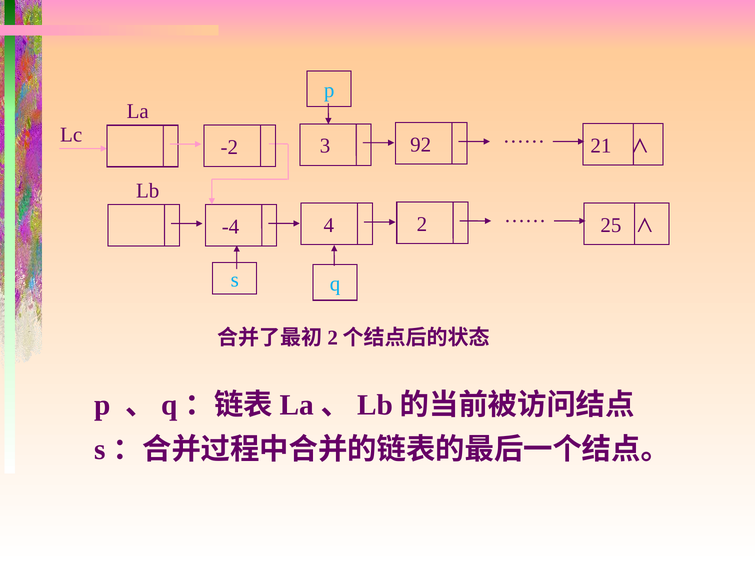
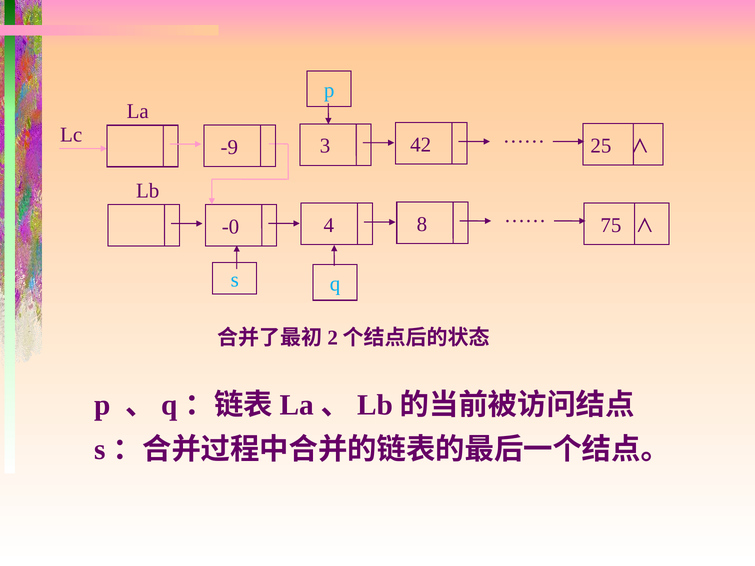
-2: -2 -> -9
92: 92 -> 42
21: 21 -> 25
-4: -4 -> -0
2: 2 -> 8
25: 25 -> 75
